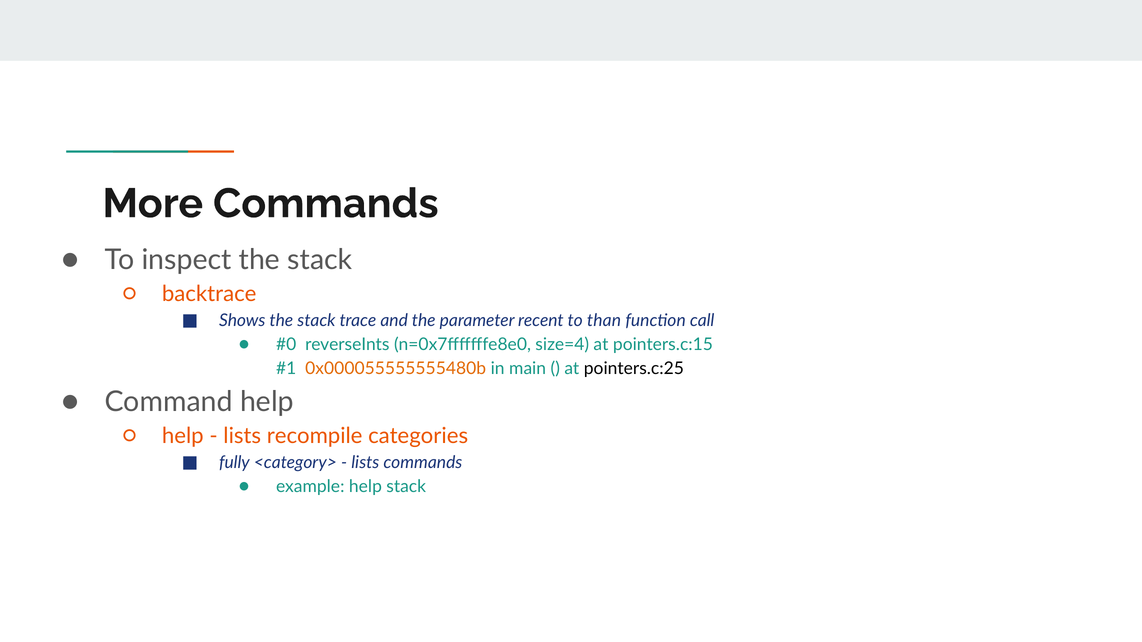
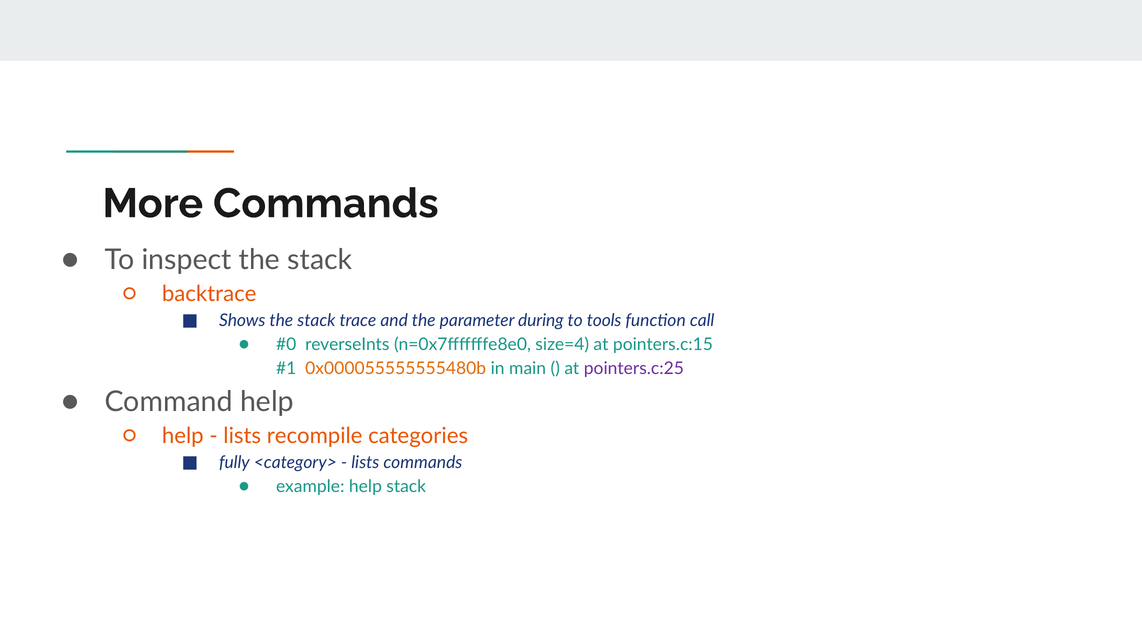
recent: recent -> during
than: than -> tools
pointers.c:25 colour: black -> purple
